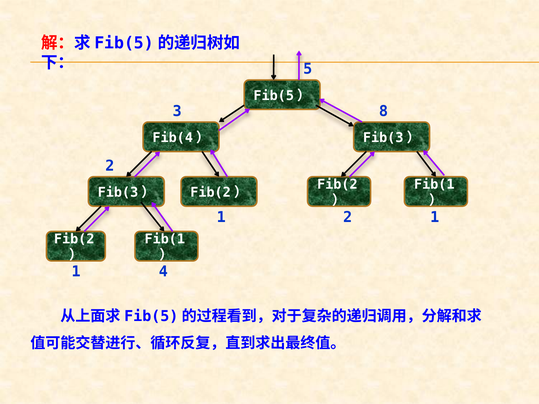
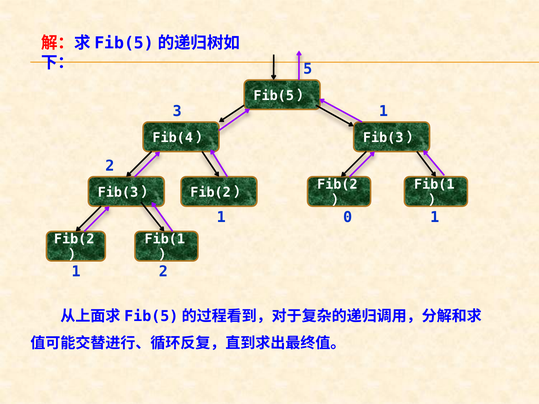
3 8: 8 -> 1
1 2: 2 -> 0
4 at (163, 272): 4 -> 2
